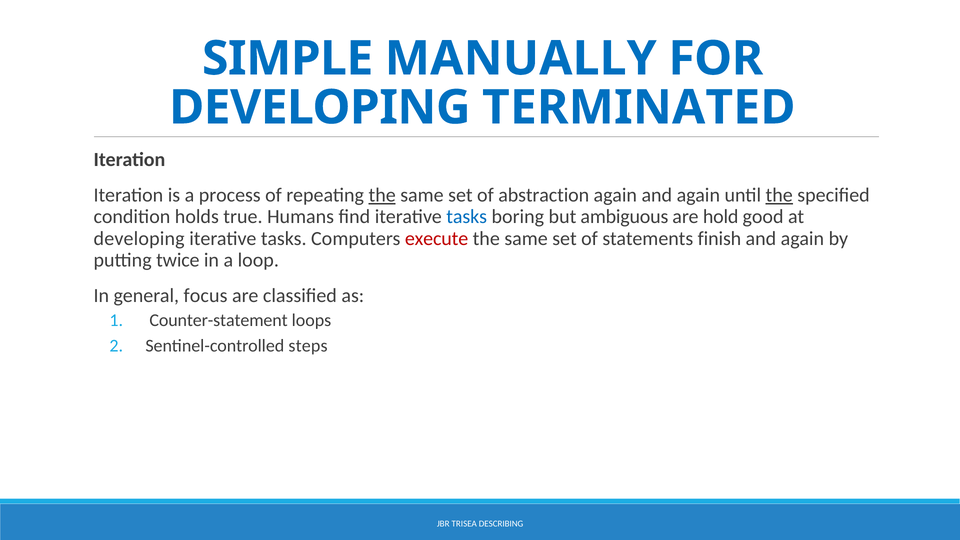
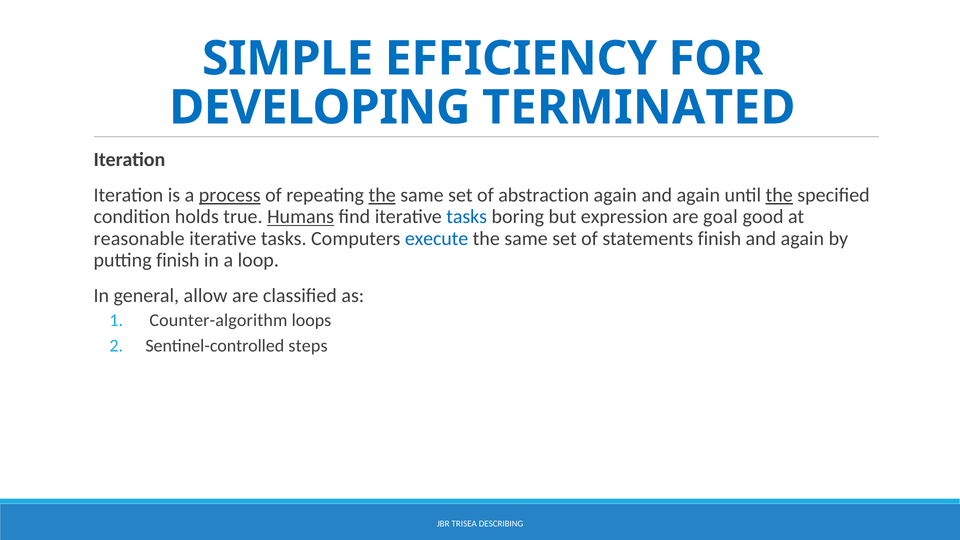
MANUALLY: MANUALLY -> EFFICIENCY
process underline: none -> present
Humans underline: none -> present
ambiguous: ambiguous -> expression
hold: hold -> goal
developing at (139, 238): developing -> reasonable
execute colour: red -> blue
putting twice: twice -> finish
focus: focus -> allow
Counter-statement: Counter-statement -> Counter-algorithm
